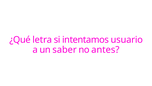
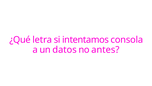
usuario: usuario -> consola
saber: saber -> datos
